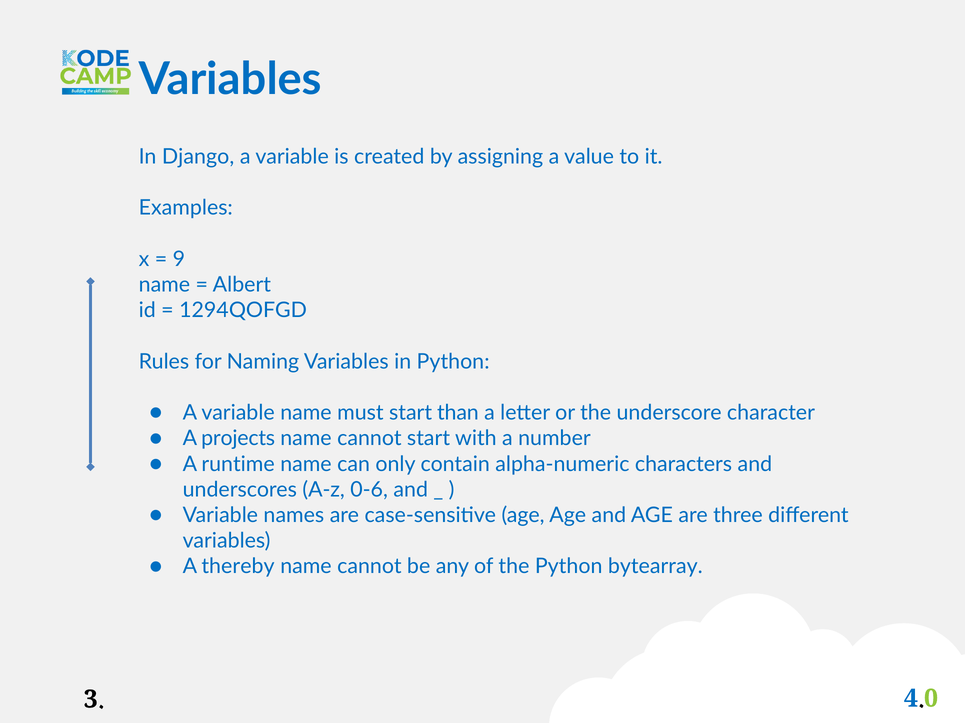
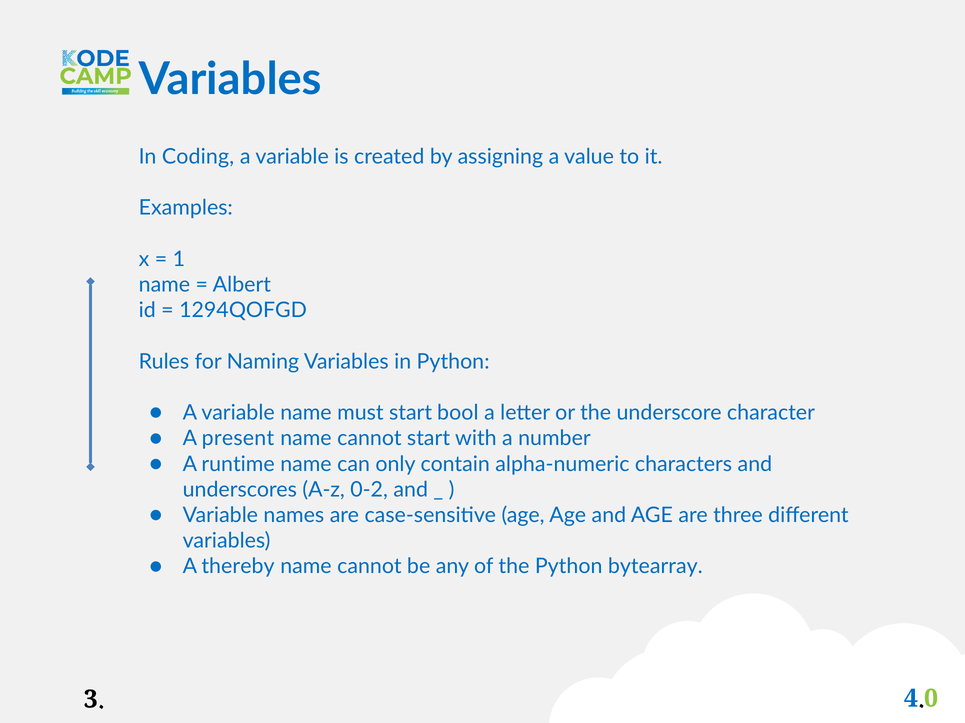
Django: Django -> Coding
9: 9 -> 1
than: than -> bool
projects: projects -> present
0-6: 0-6 -> 0-2
